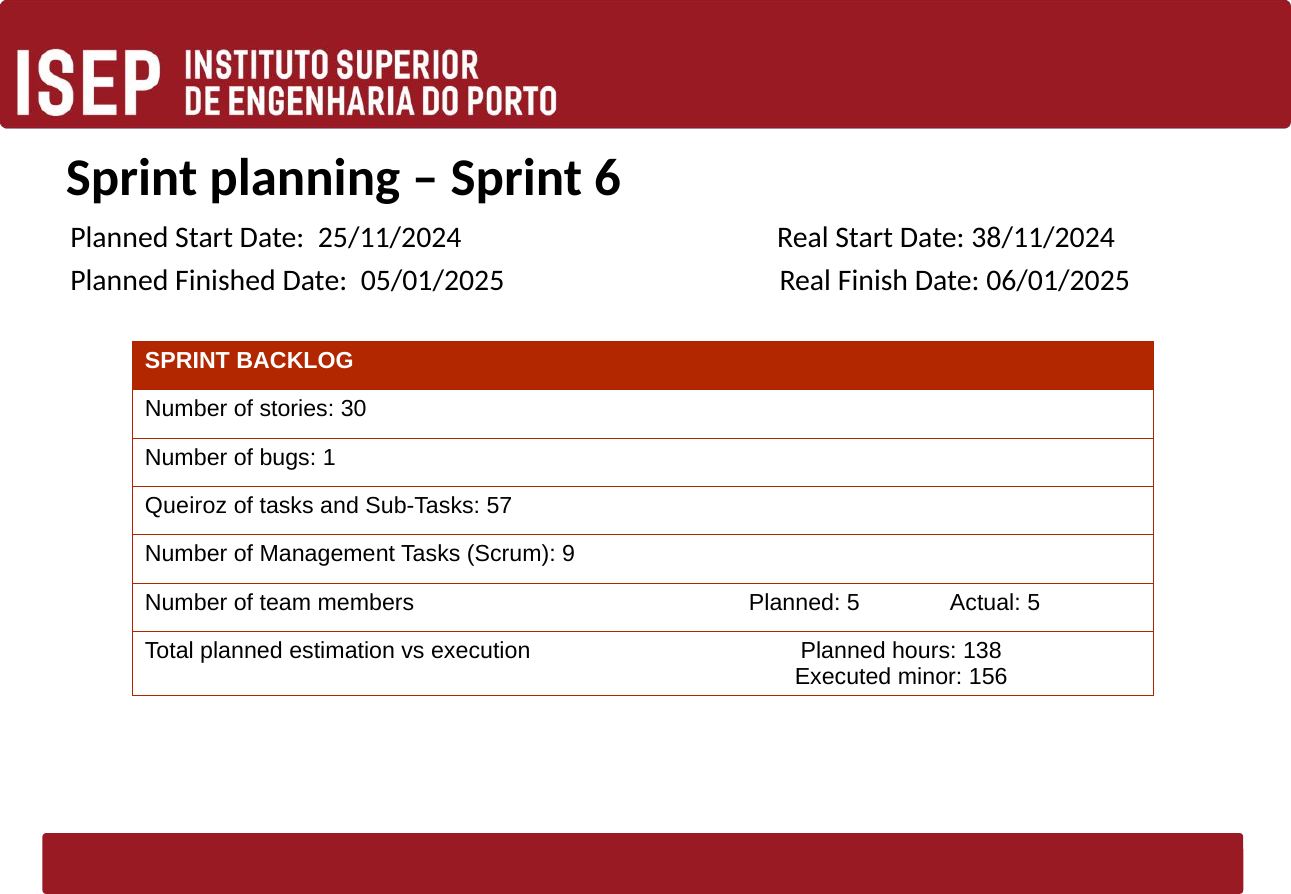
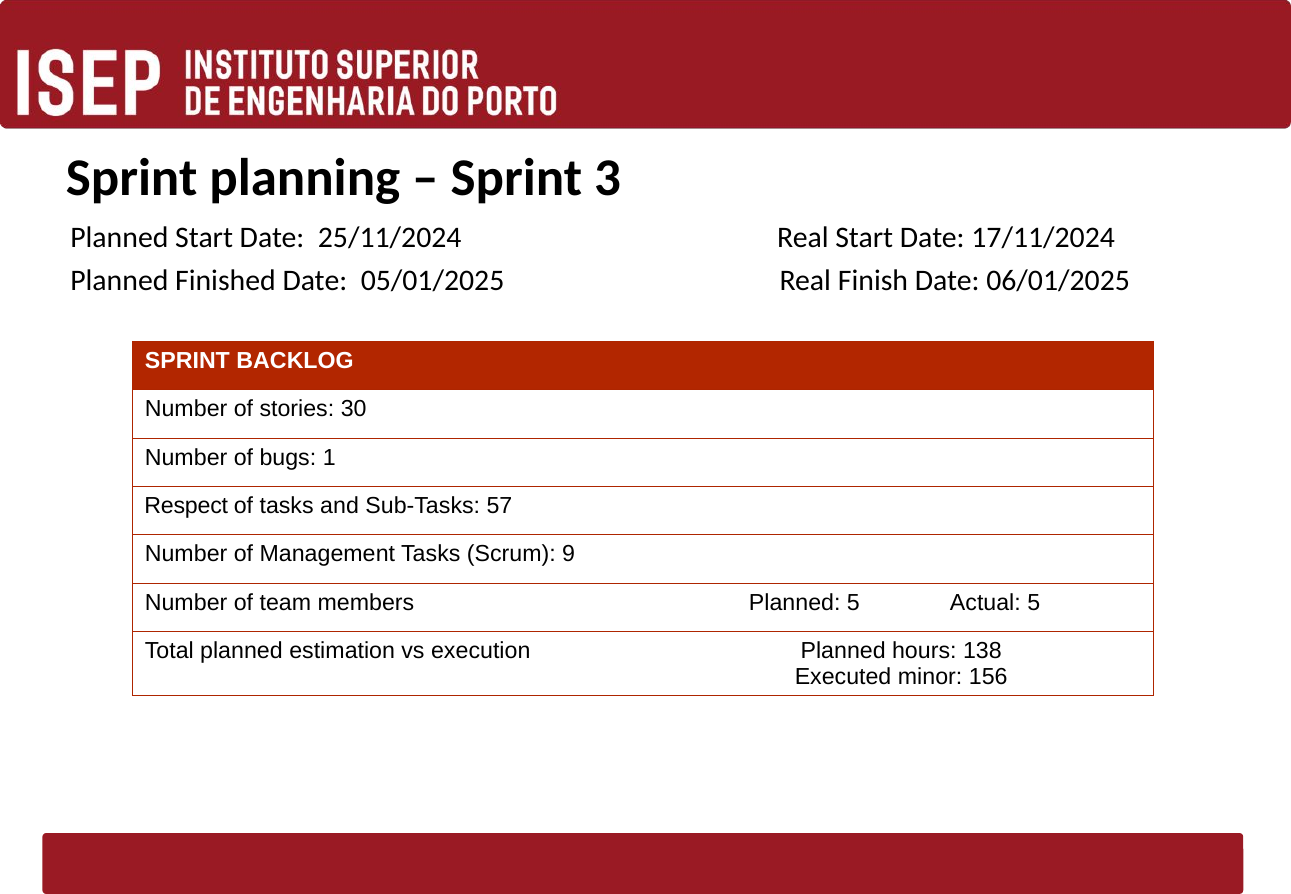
6: 6 -> 3
38/11/2024: 38/11/2024 -> 17/11/2024
Queiroz: Queiroz -> Respect
